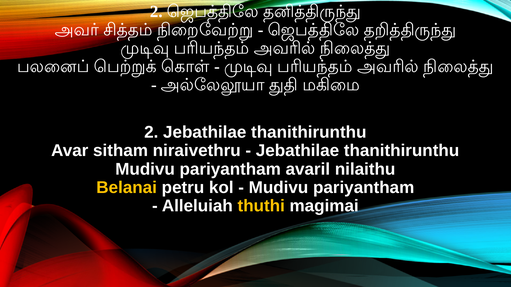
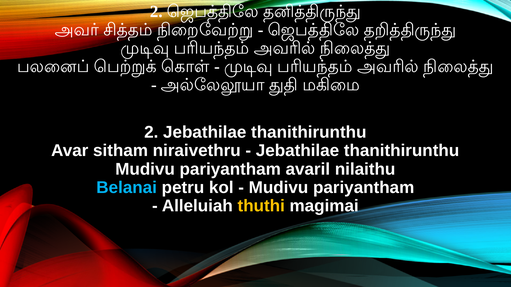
Belanai colour: yellow -> light blue
